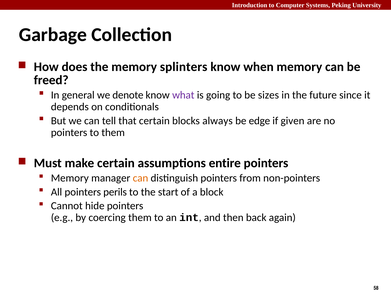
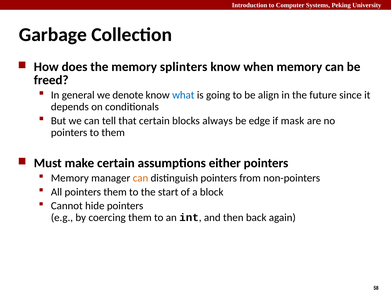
what colour: purple -> blue
sizes: sizes -> align
given: given -> mask
entire: entire -> either
pointers perils: perils -> them
